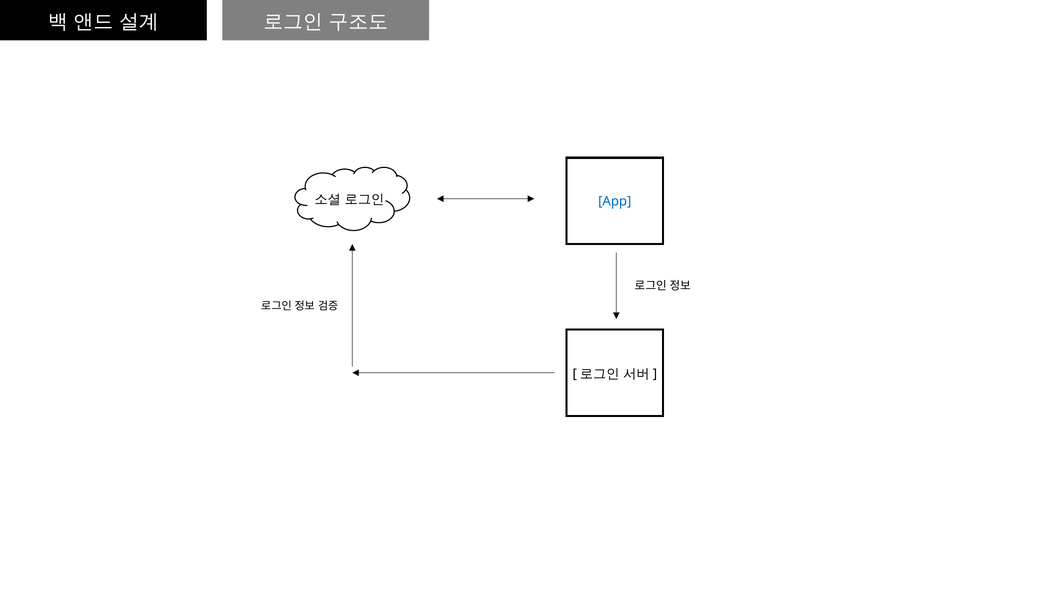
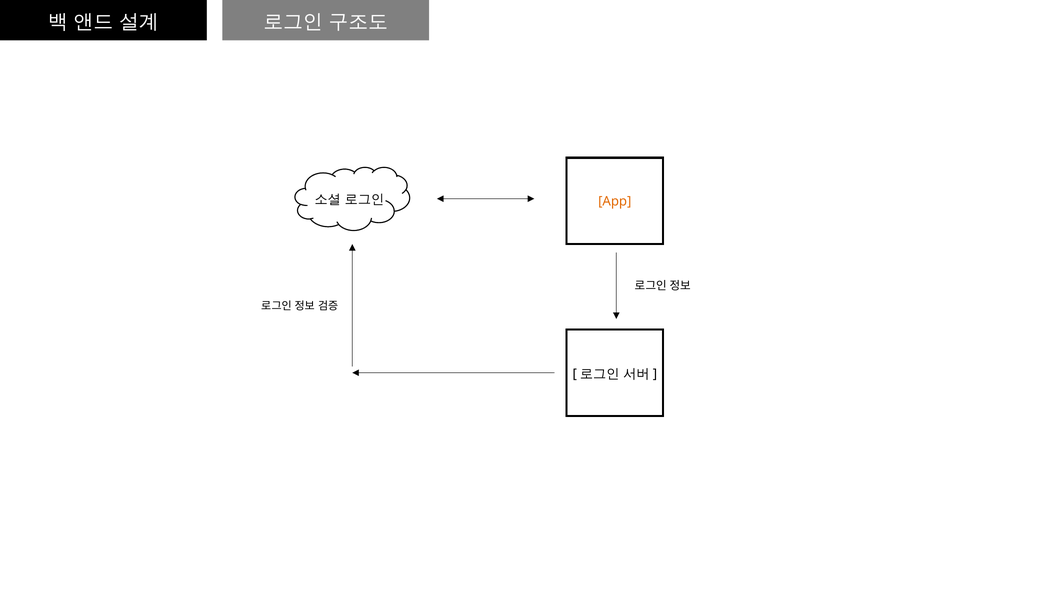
App colour: blue -> orange
